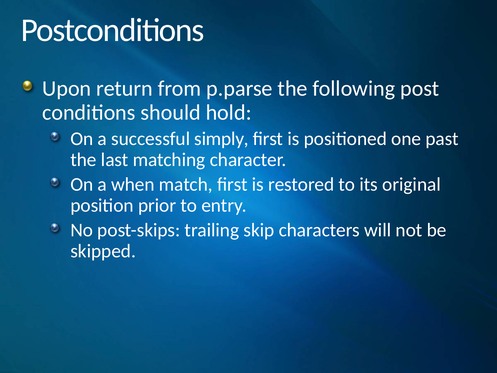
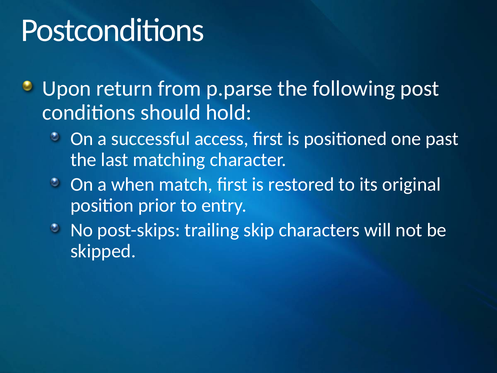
simply: simply -> access
